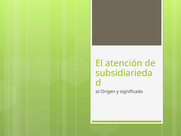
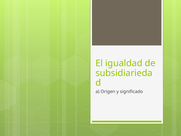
atención: atención -> igualdad
